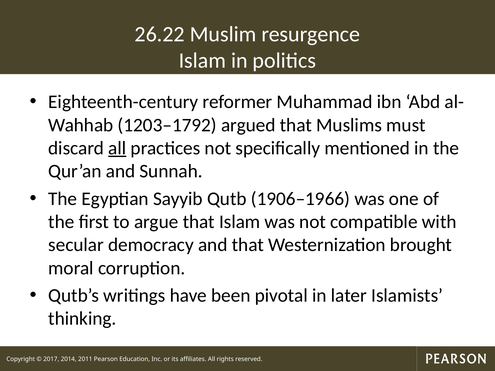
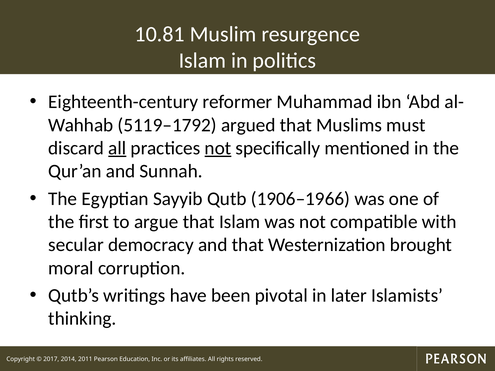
26.22: 26.22 -> 10.81
1203–1792: 1203–1792 -> 5119–1792
not at (218, 148) underline: none -> present
